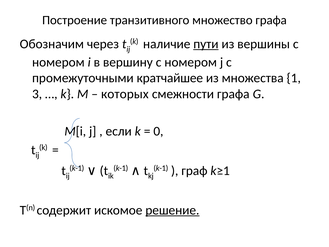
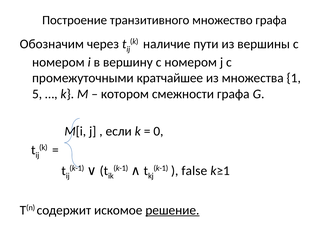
пути underline: present -> none
3: 3 -> 5
которых: которых -> котором
граф: граф -> false
